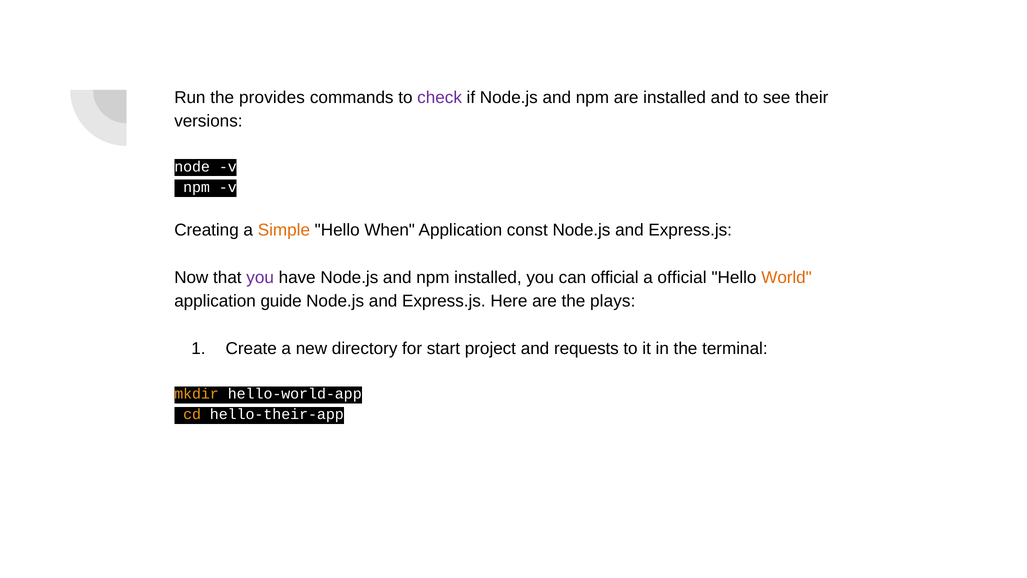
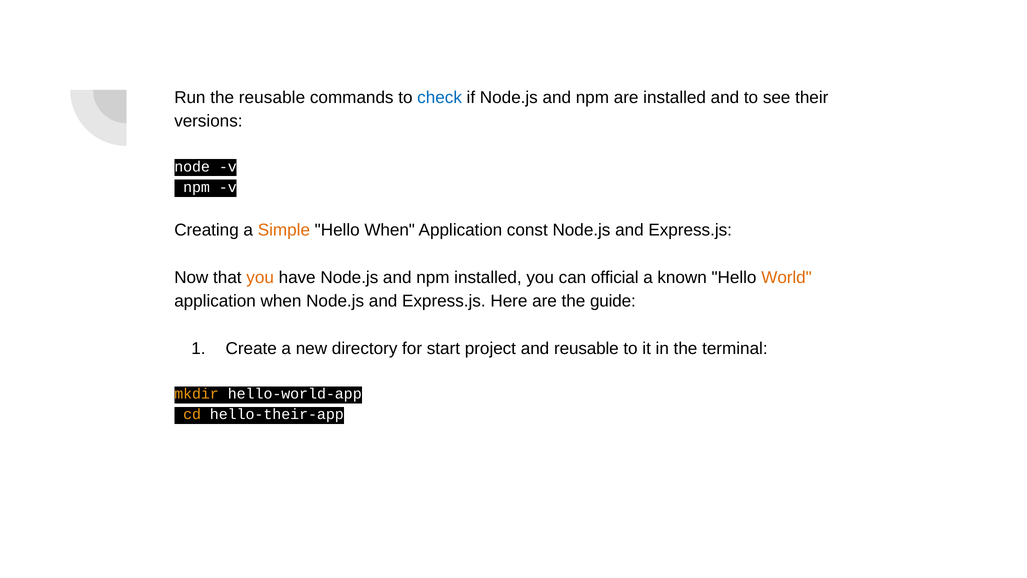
the provides: provides -> reusable
check colour: purple -> blue
you at (260, 277) colour: purple -> orange
a official: official -> known
application guide: guide -> when
plays: plays -> guide
and requests: requests -> reusable
